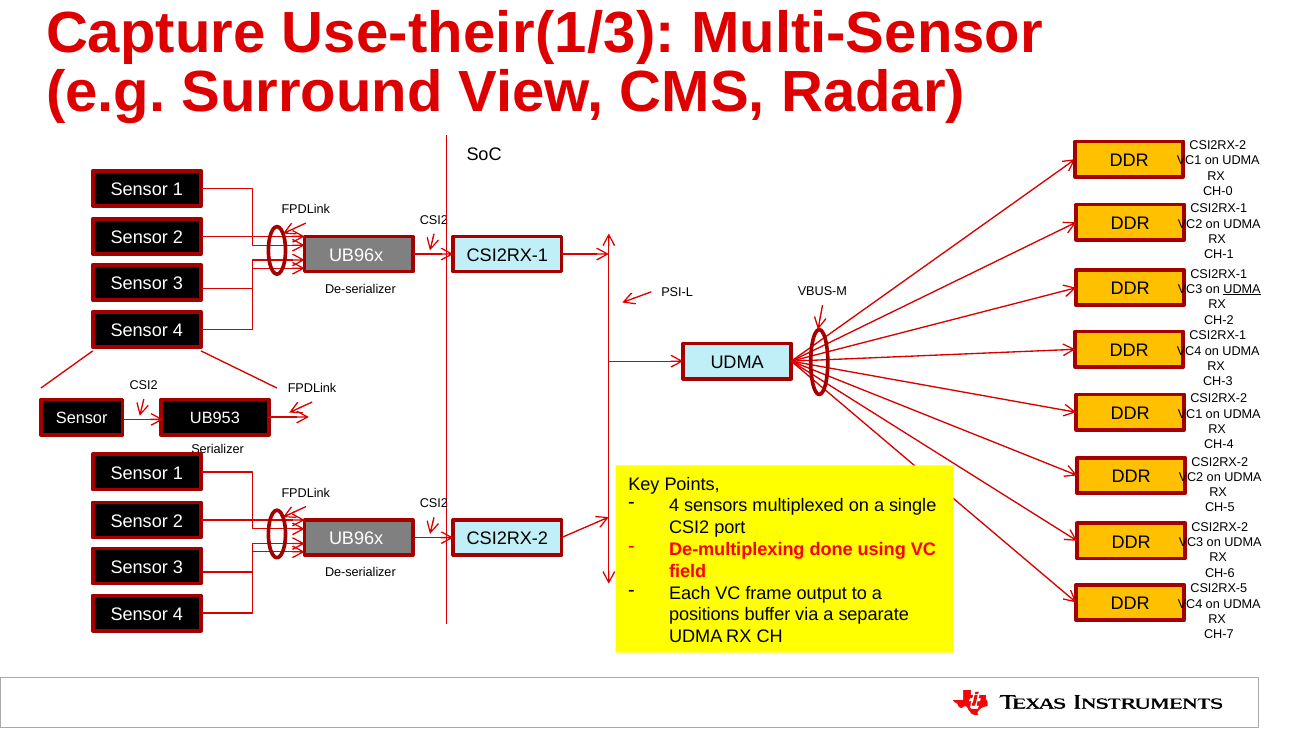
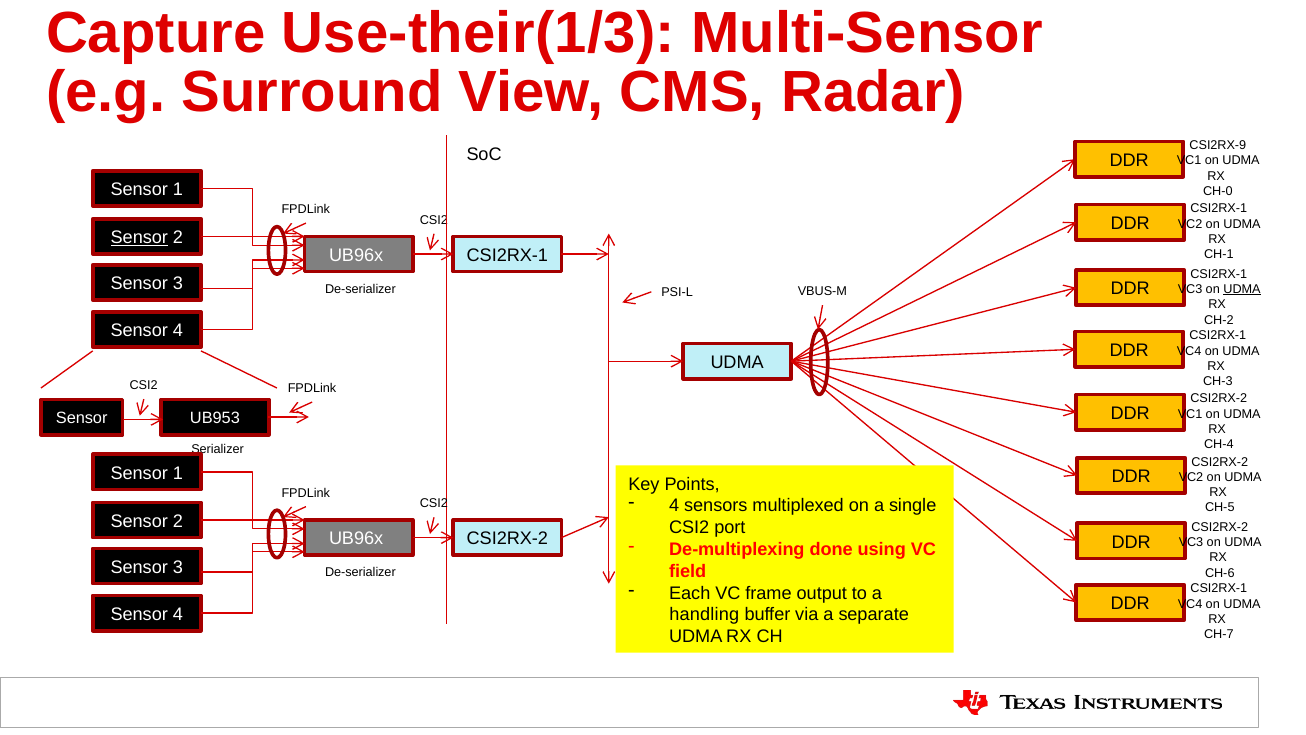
CSI2RX-2 at (1218, 145): CSI2RX-2 -> CSI2RX-9
Sensor at (139, 238) underline: none -> present
CSI2RX-5 at (1219, 588): CSI2RX-5 -> CSI2RX-1
positions: positions -> handling
